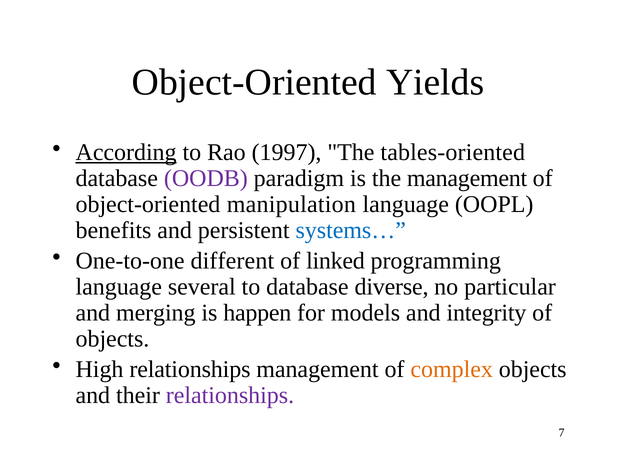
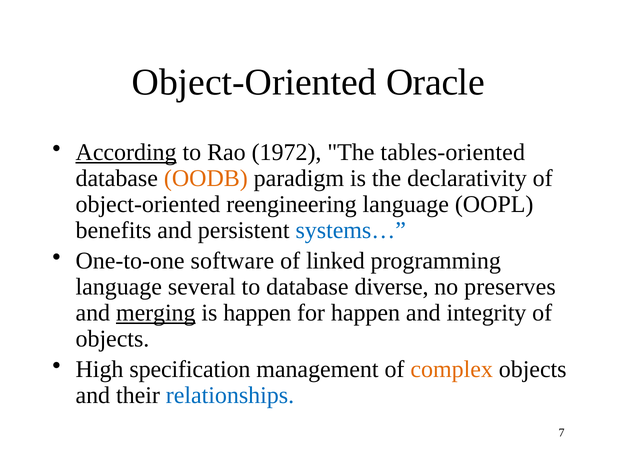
Yields: Yields -> Oracle
1997: 1997 -> 1972
OODB colour: purple -> orange
the management: management -> declarativity
manipulation: manipulation -> reengineering
different: different -> software
particular: particular -> preserves
merging underline: none -> present
for models: models -> happen
High relationships: relationships -> specification
relationships at (230, 395) colour: purple -> blue
